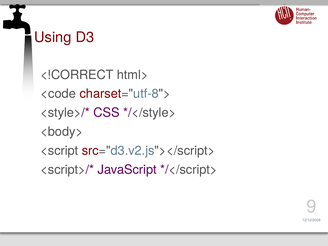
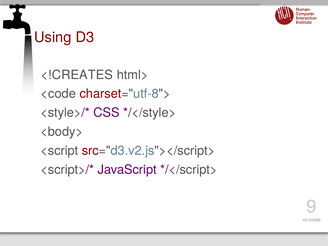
<!CORRECT: <!CORRECT -> <!CREATES
